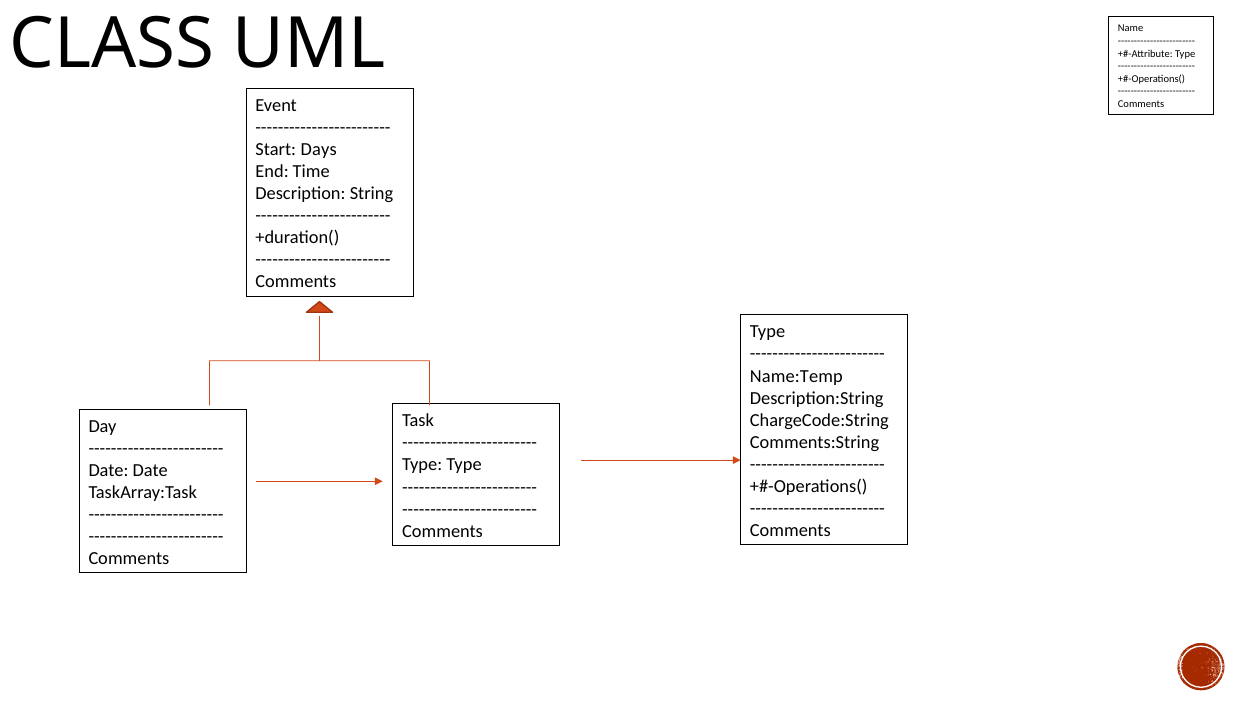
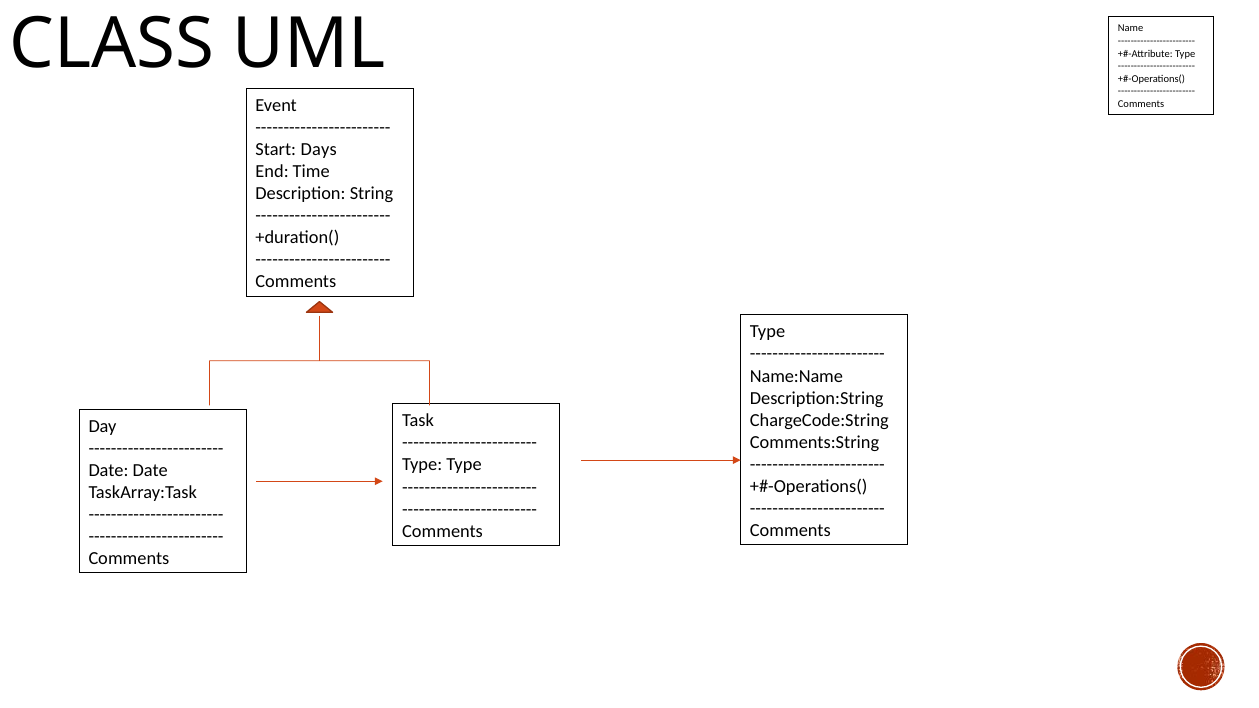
Name:Temp: Name:Temp -> Name:Name
